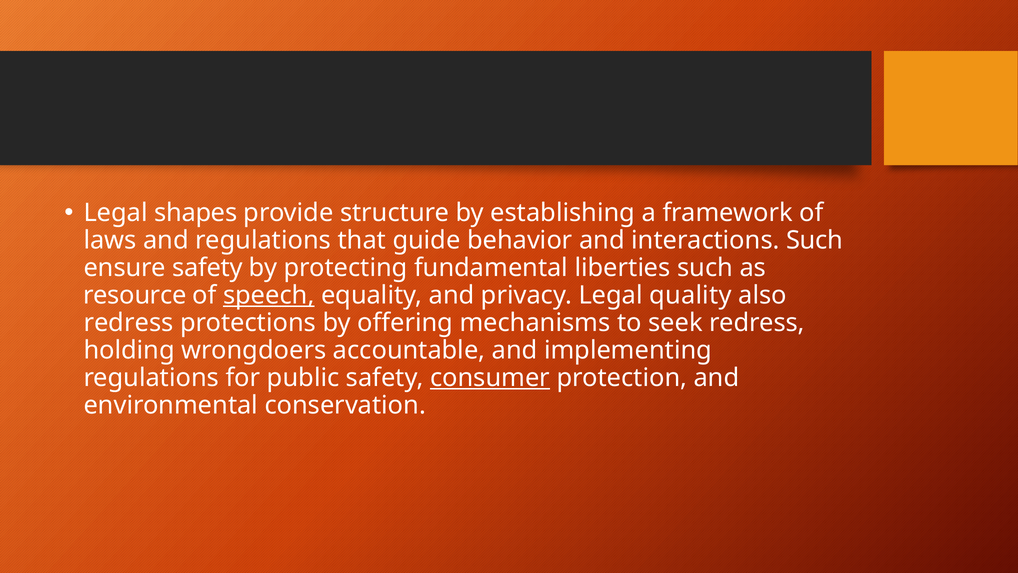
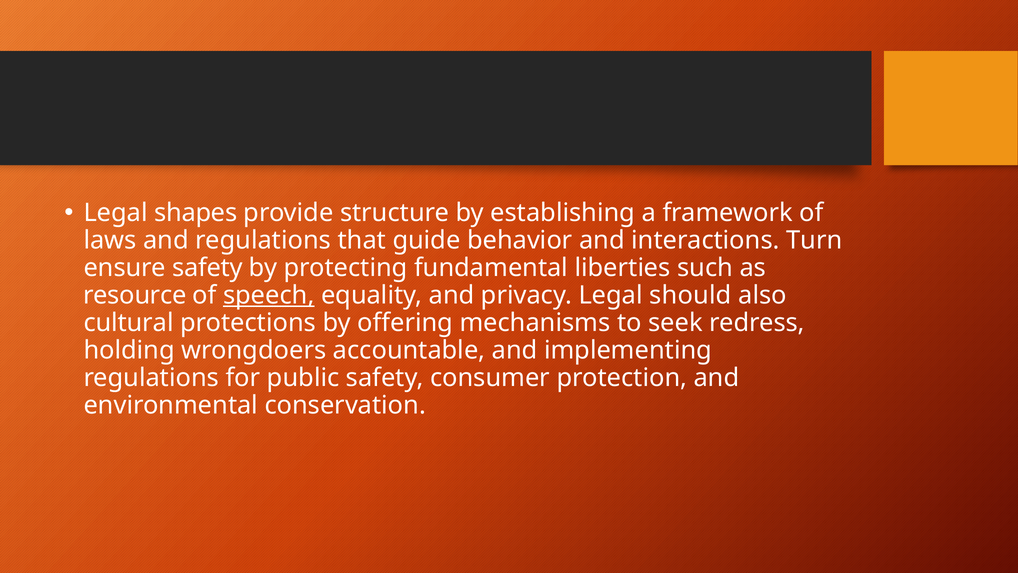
interactions Such: Such -> Turn
quality: quality -> should
redress at (128, 322): redress -> cultural
consumer underline: present -> none
